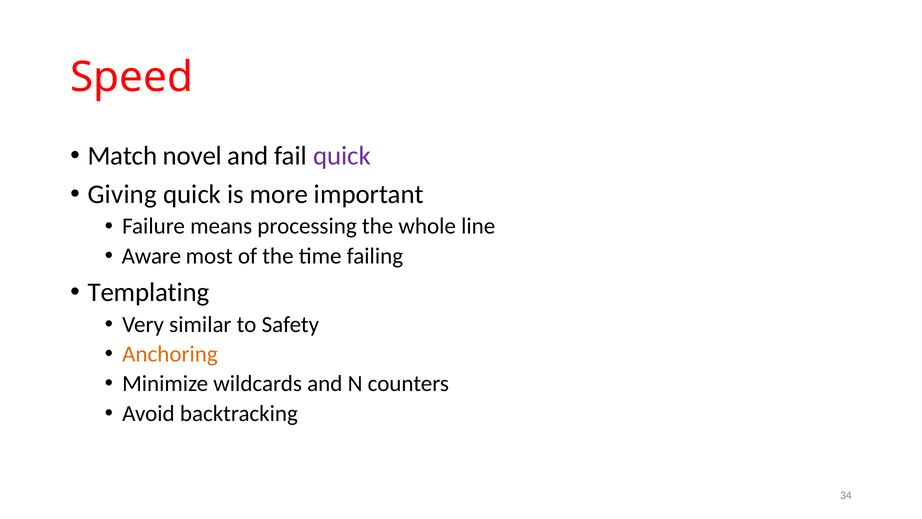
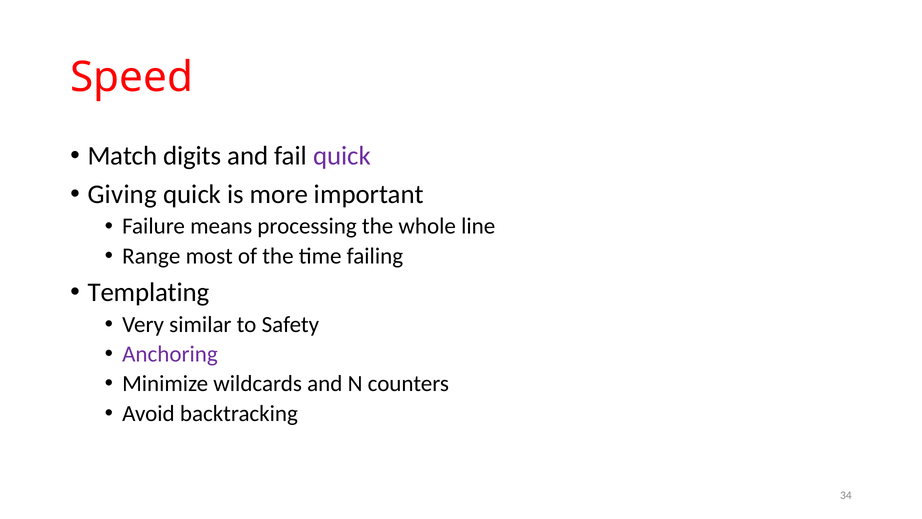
novel: novel -> digits
Aware: Aware -> Range
Anchoring colour: orange -> purple
